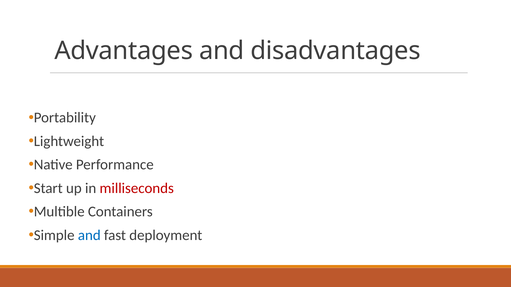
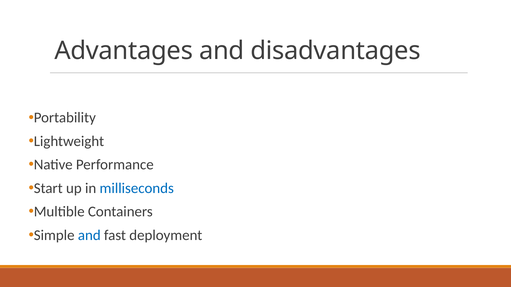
milliseconds colour: red -> blue
